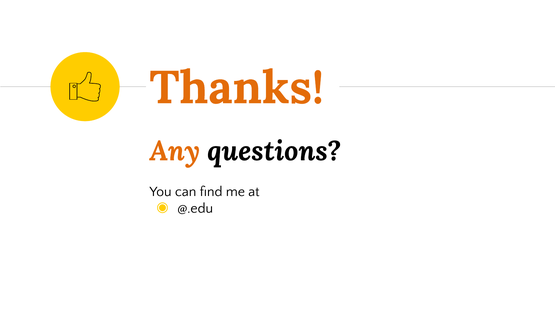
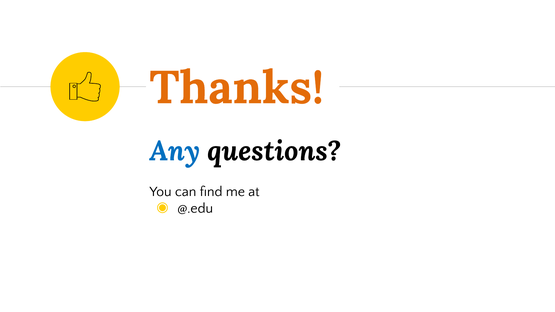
Any colour: orange -> blue
